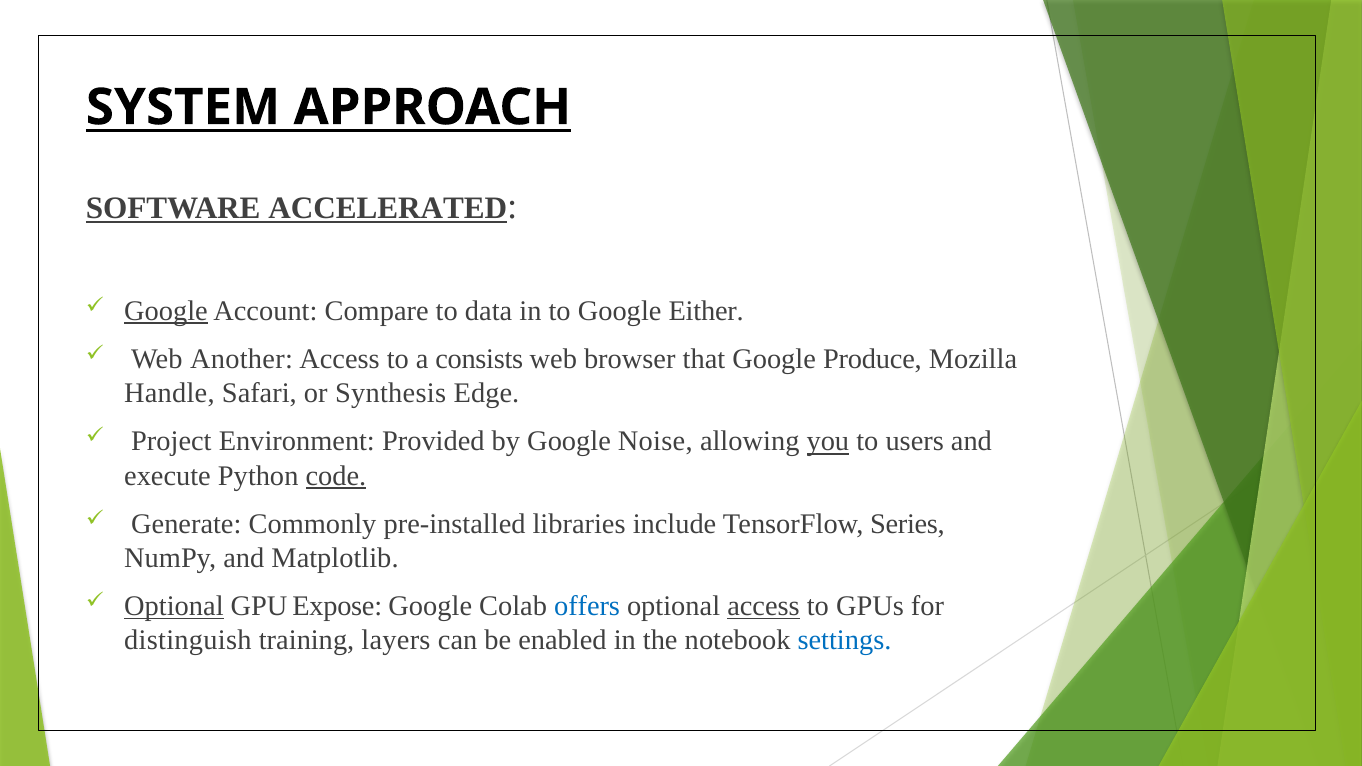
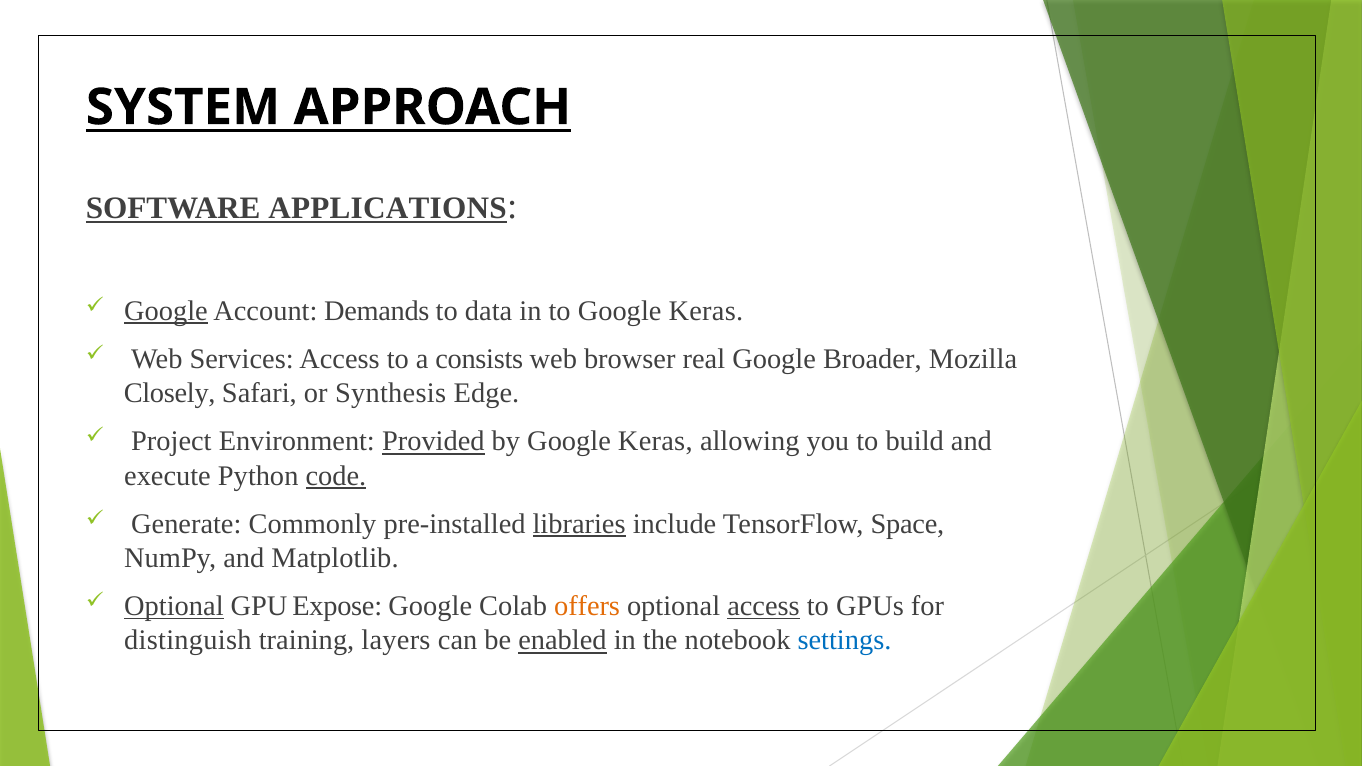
ACCELERATED: ACCELERATED -> APPLICATIONS
Compare: Compare -> Demands
to Google Either: Either -> Keras
Another: Another -> Services
that: that -> real
Produce: Produce -> Broader
Handle: Handle -> Closely
Provided underline: none -> present
by Google Noise: Noise -> Keras
you underline: present -> none
users: users -> build
libraries underline: none -> present
Series: Series -> Space
offers colour: blue -> orange
enabled underline: none -> present
